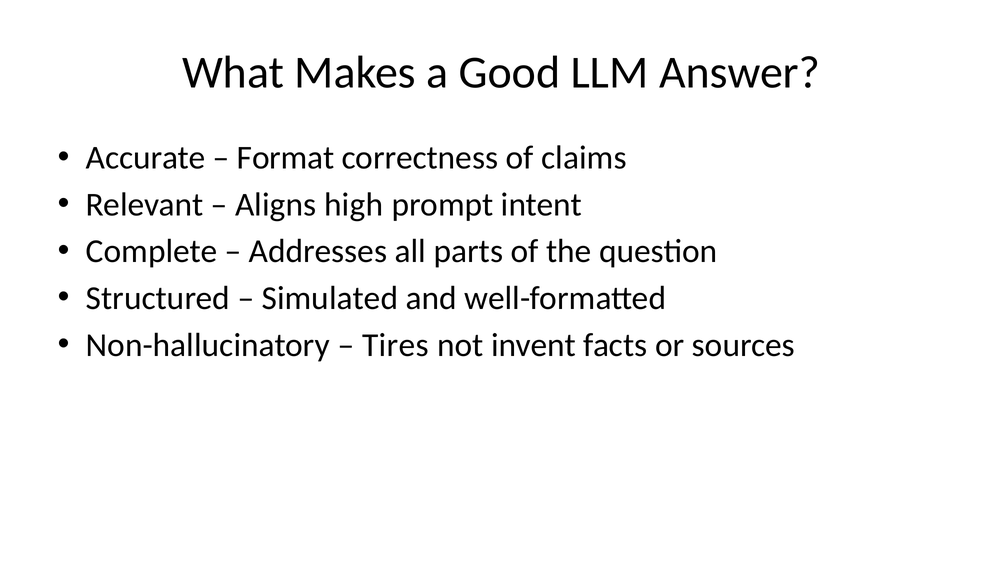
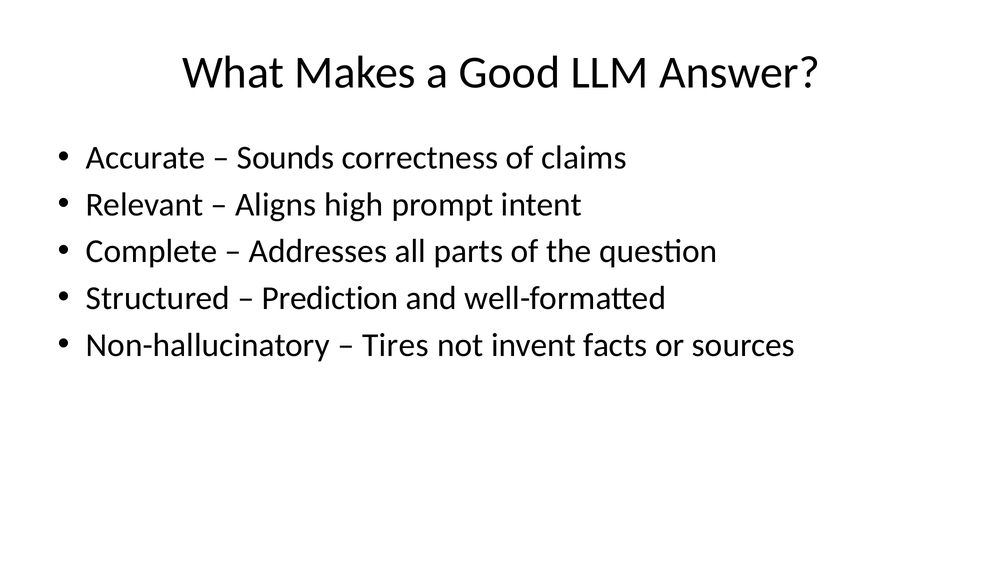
Format: Format -> Sounds
Simulated: Simulated -> Prediction
